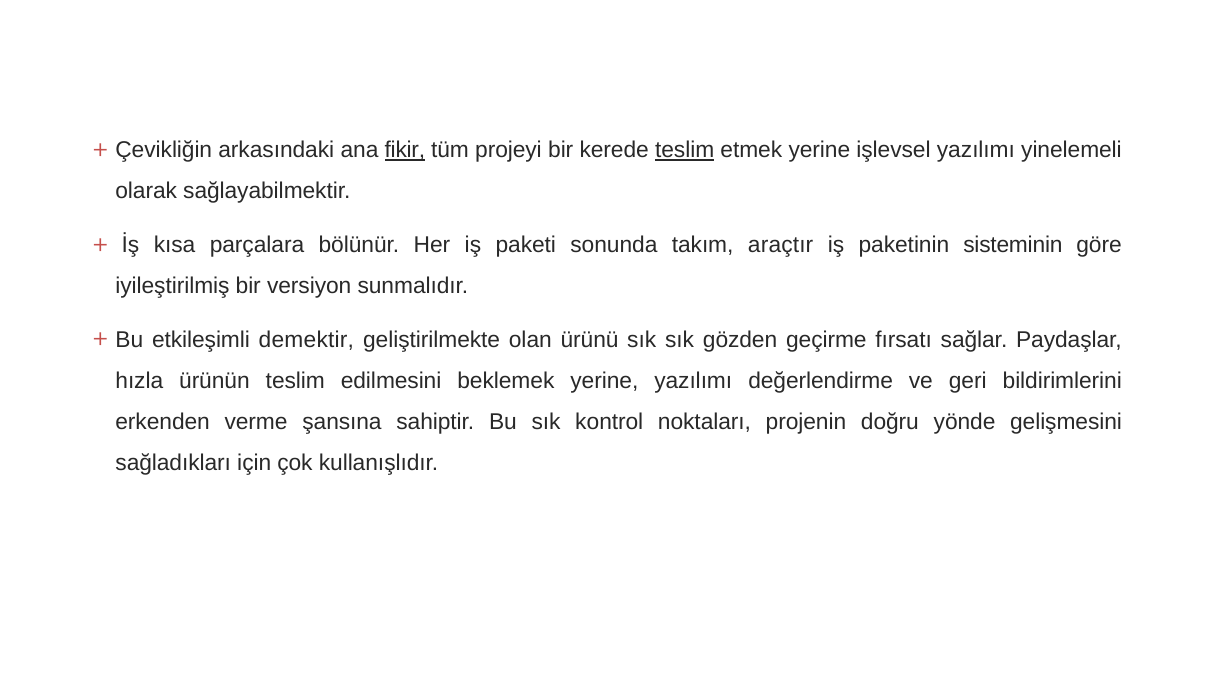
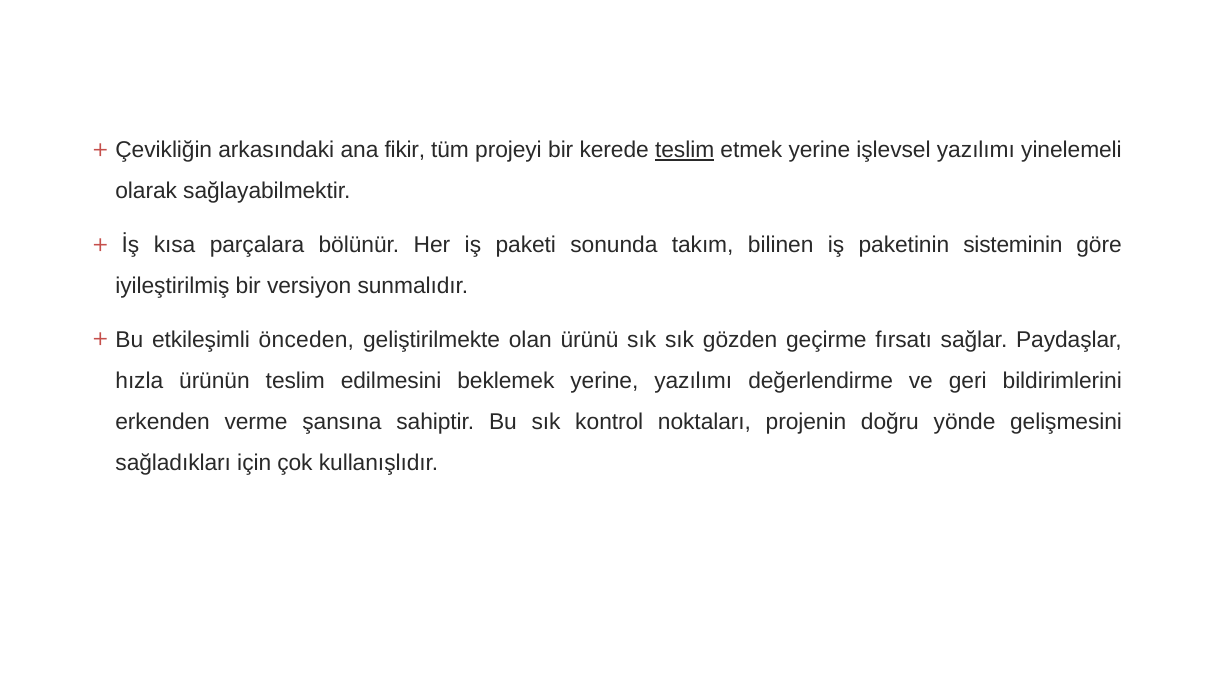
fikir underline: present -> none
araçtır: araçtır -> bilinen
demektir: demektir -> önceden
